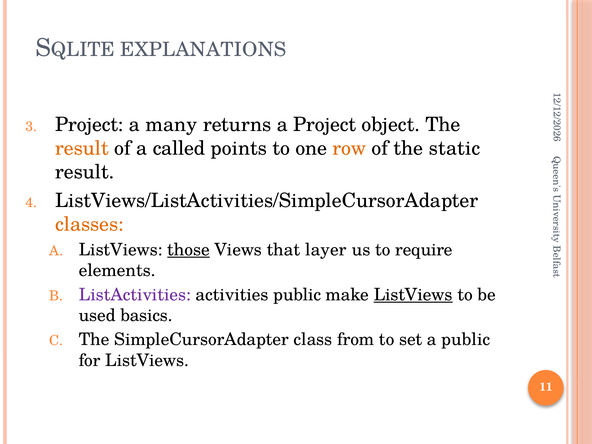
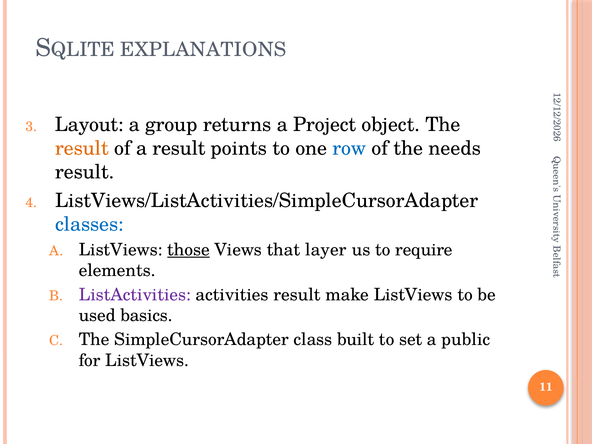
Project at (89, 125): Project -> Layout
many: many -> group
a called: called -> result
row colour: orange -> blue
static: static -> needs
classes colour: orange -> blue
activities public: public -> result
ListViews at (413, 295) underline: present -> none
from: from -> built
